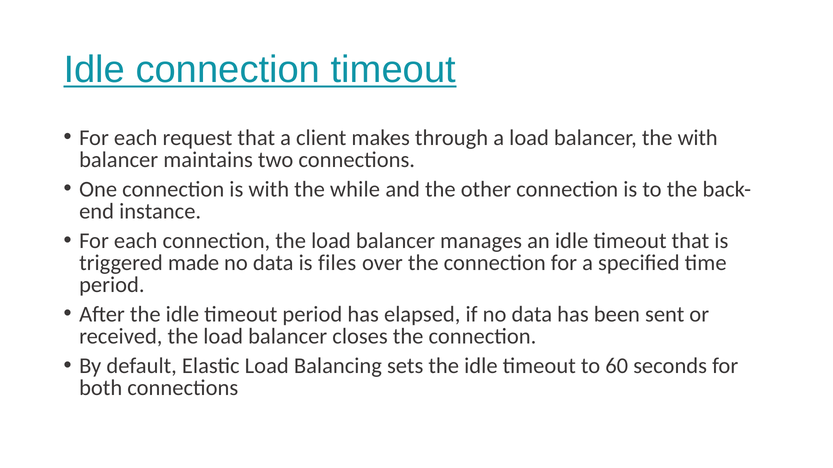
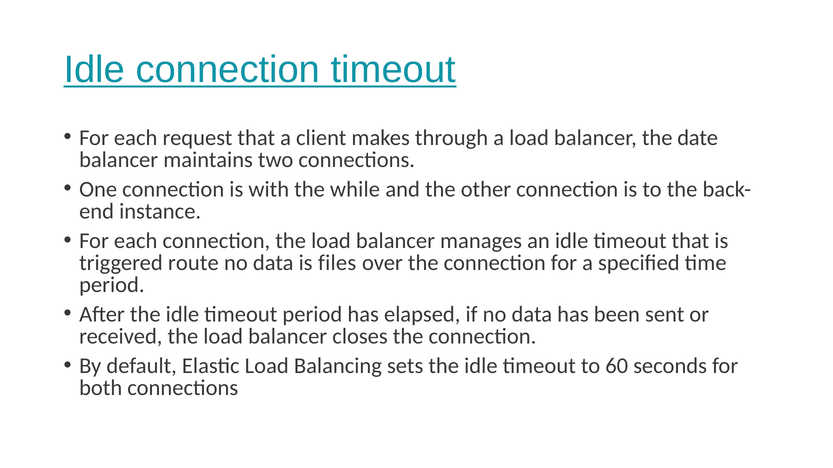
the with: with -> date
made: made -> route
